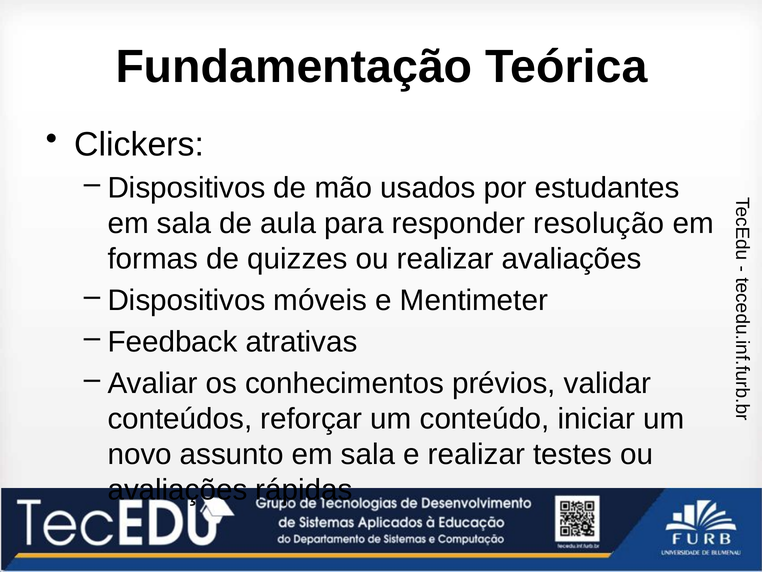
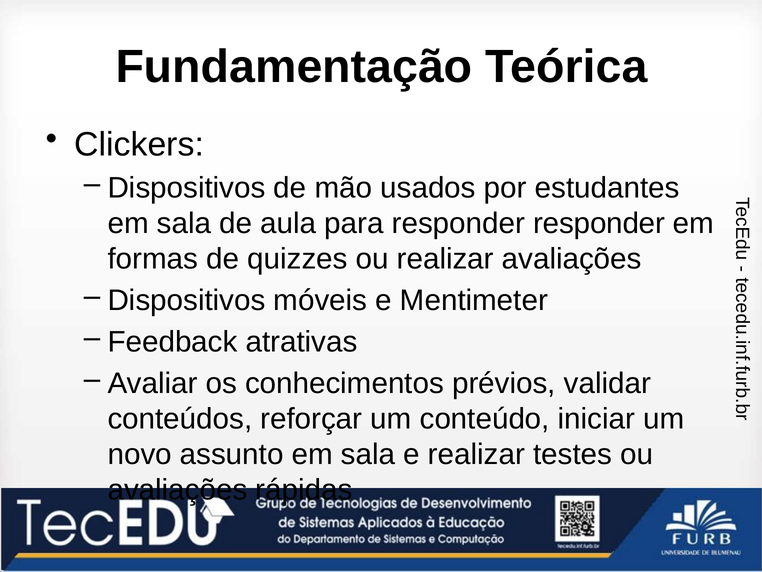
responder resolução: resolução -> responder
